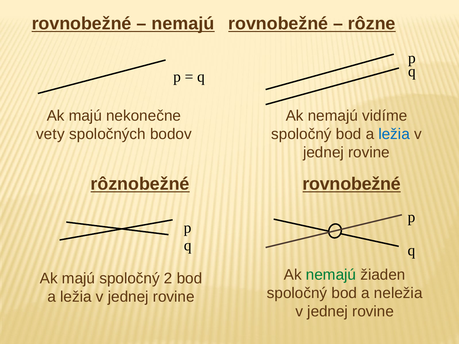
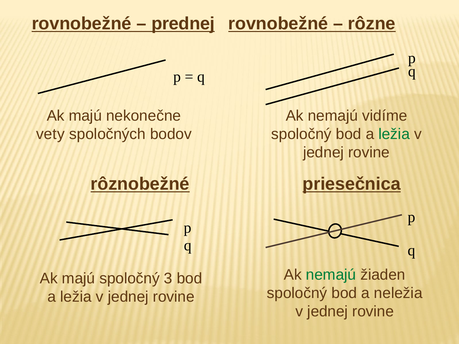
nemajú at (183, 24): nemajú -> prednej
ležia at (394, 134) colour: blue -> green
rôznobežné rovnobežné: rovnobežné -> priesečnica
2: 2 -> 3
